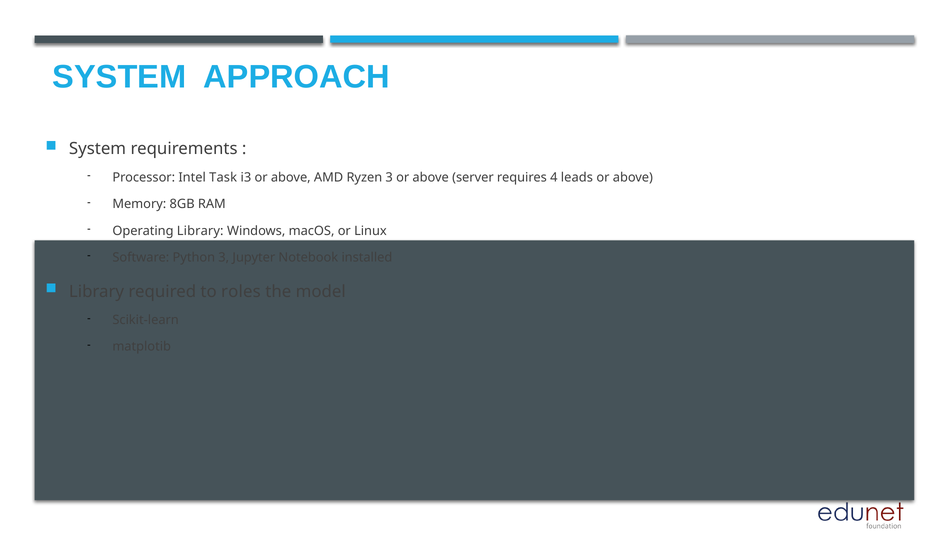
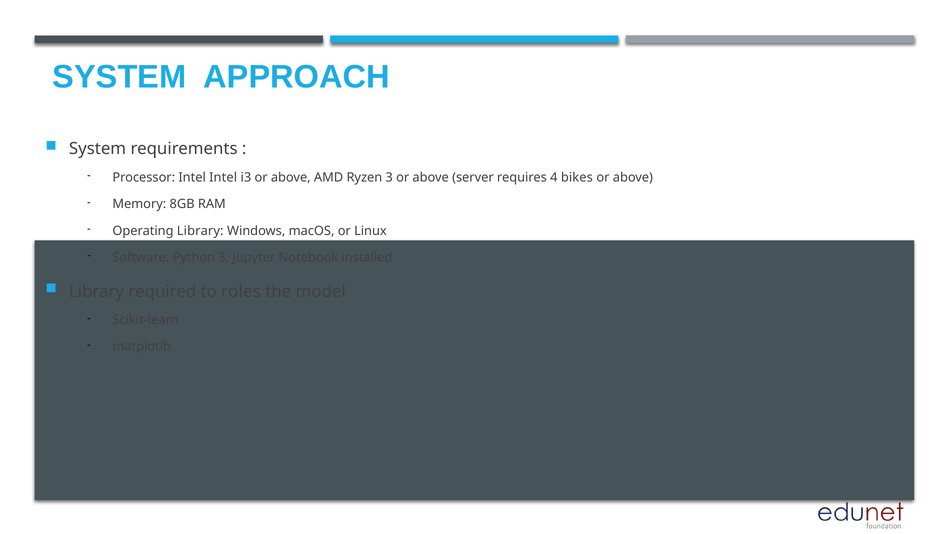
Intel Task: Task -> Intel
leads: leads -> bikes
